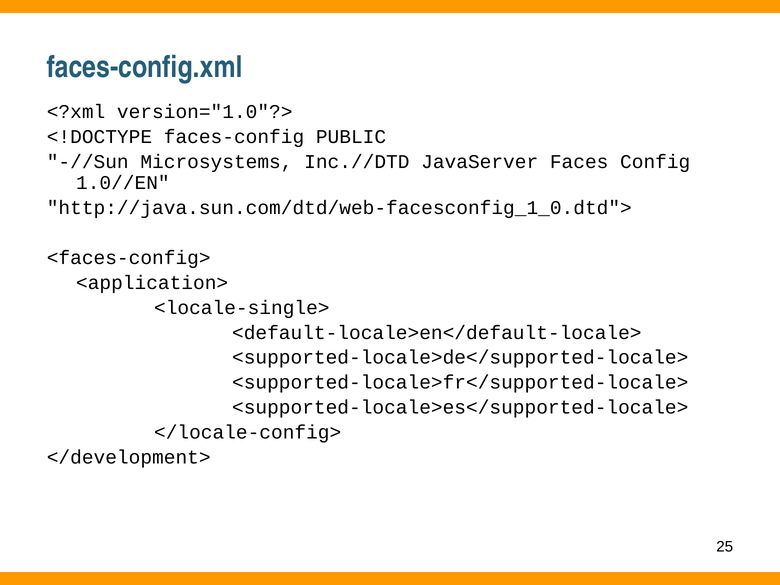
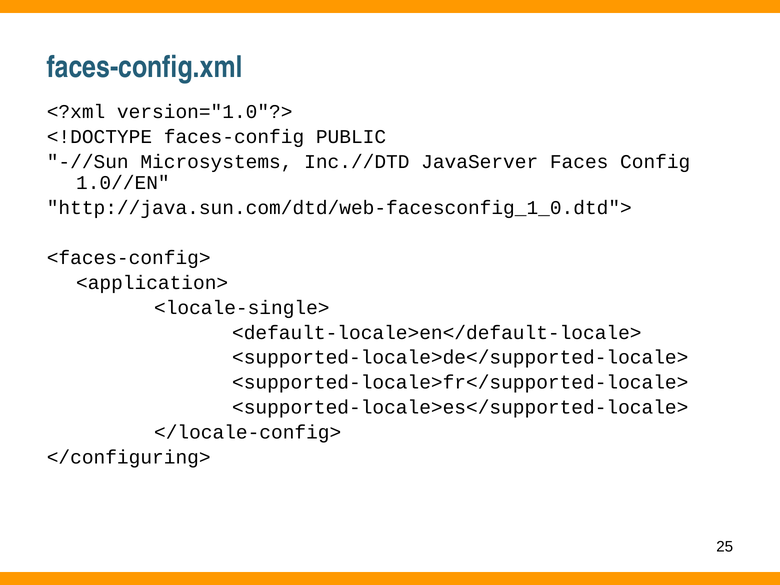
</development>: </development> -> </configuring>
